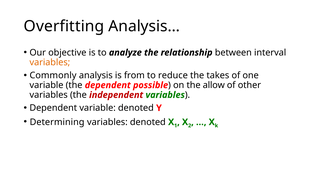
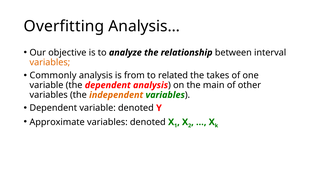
reduce: reduce -> related
dependent possible: possible -> analysis
allow: allow -> main
independent colour: red -> orange
Determining: Determining -> Approximate
